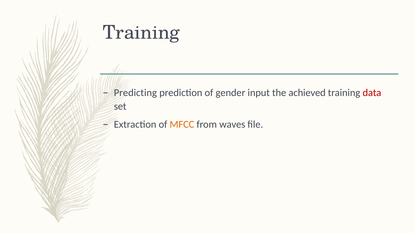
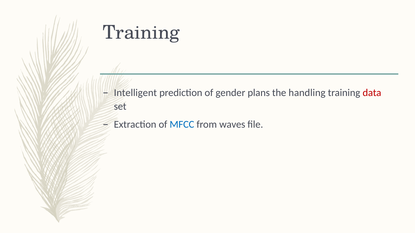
Predicting: Predicting -> Intelligent
input: input -> plans
achieved: achieved -> handling
MFCC colour: orange -> blue
